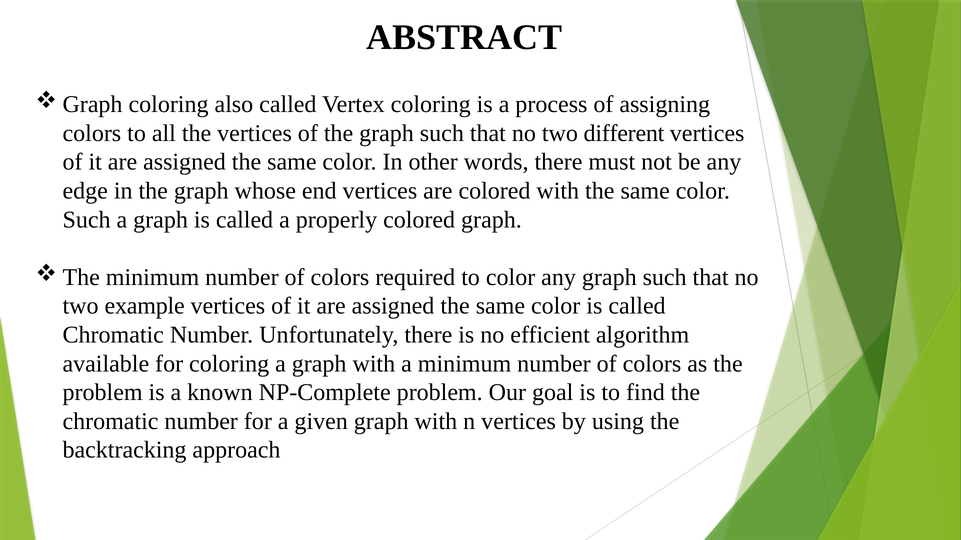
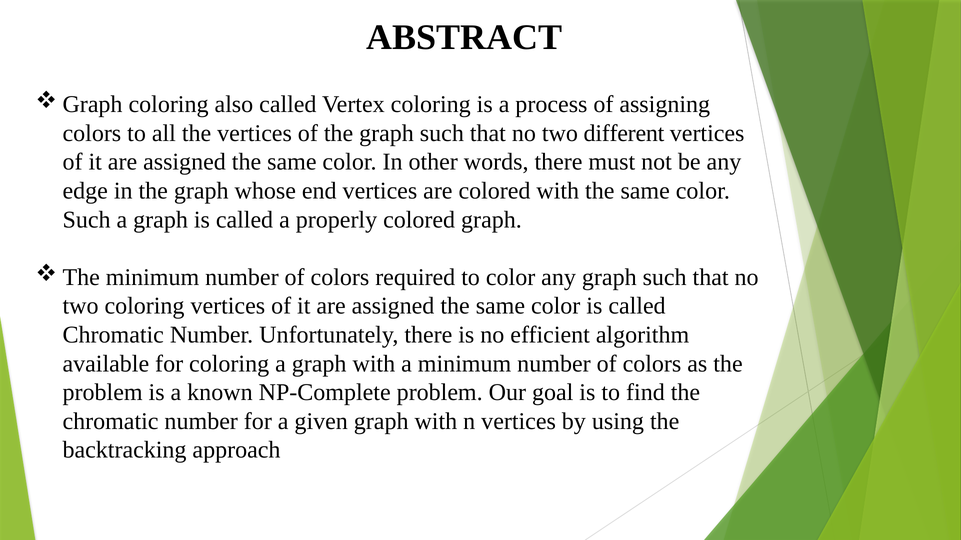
two example: example -> coloring
